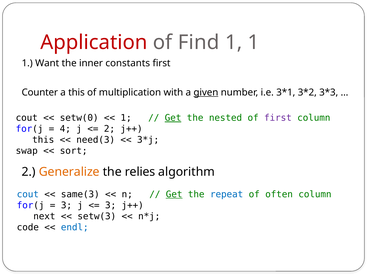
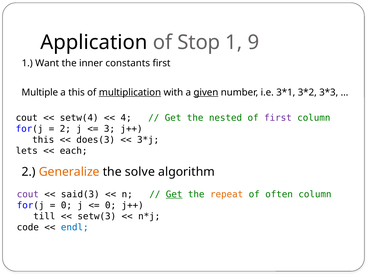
Application colour: red -> black
Find: Find -> Stop
1 1: 1 -> 9
Counter: Counter -> Multiple
multiplication underline: none -> present
setw(0: setw(0 -> setw(4
1 at (126, 118): 1 -> 4
Get at (173, 118) underline: present -> none
4 at (65, 129): 4 -> 2
2 at (109, 129): 2 -> 3
need(3: need(3 -> does(3
swap: swap -> lets
sort: sort -> each
relies: relies -> solve
cout at (28, 195) colour: blue -> purple
same(3: same(3 -> said(3
repeat colour: blue -> orange
3 at (66, 206): 3 -> 0
3 at (111, 206): 3 -> 0
next: next -> till
